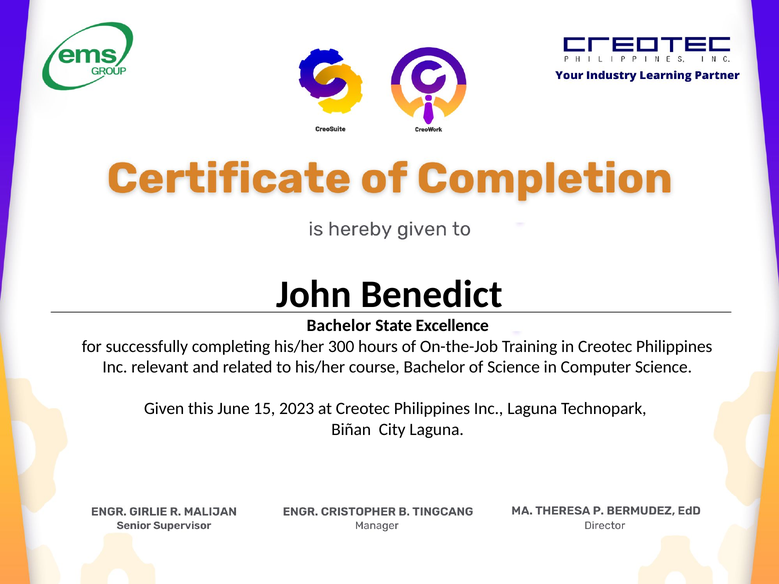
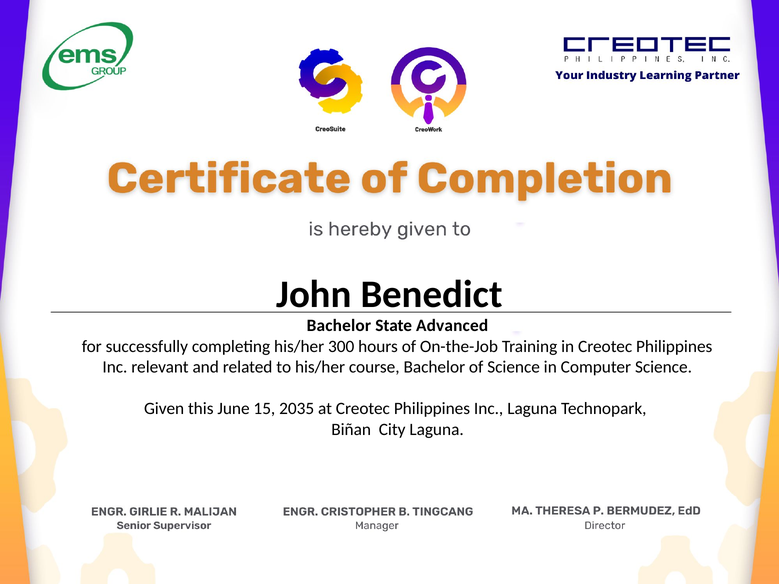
Excellence: Excellence -> Advanced
2023: 2023 -> 2035
